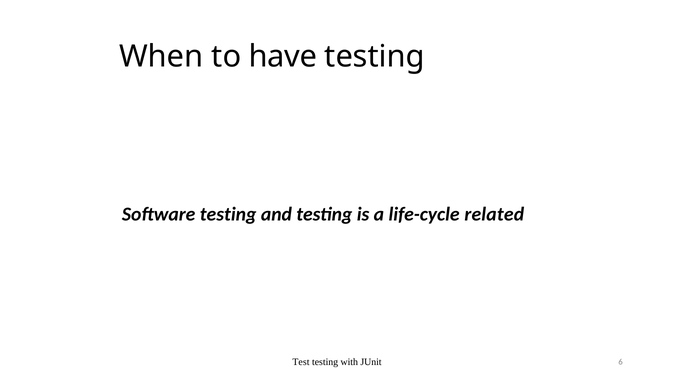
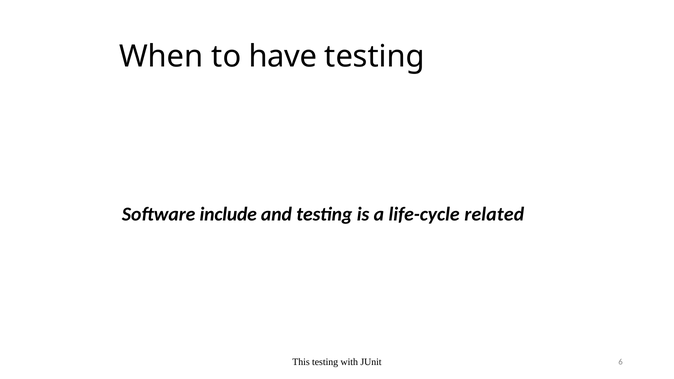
Software testing: testing -> include
Test: Test -> This
